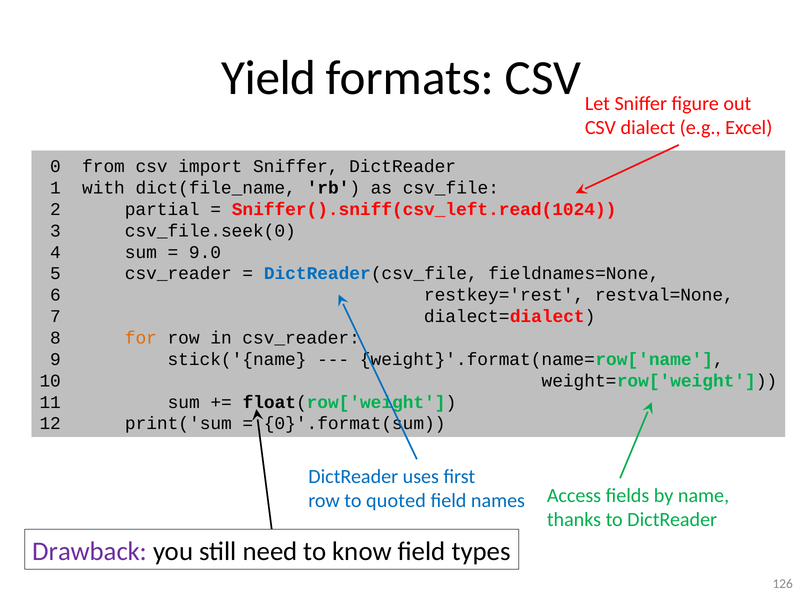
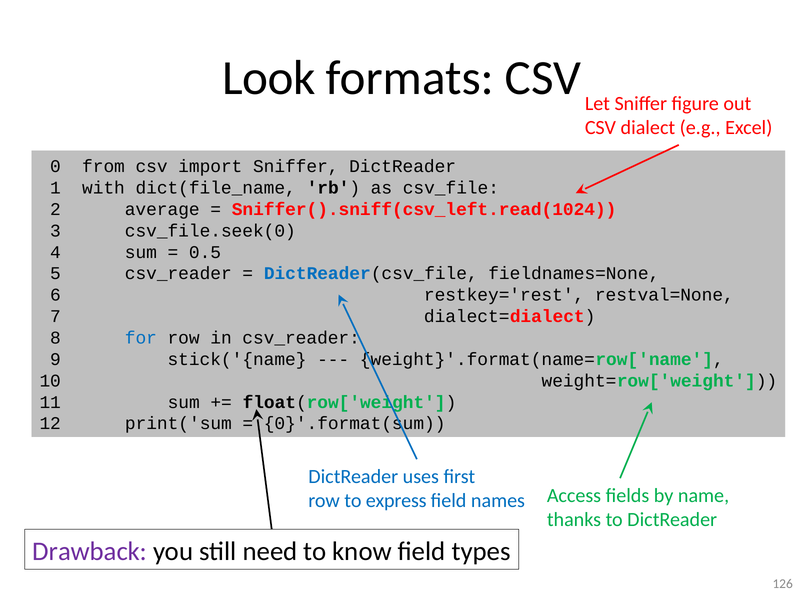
Yield: Yield -> Look
partial: partial -> average
9.0: 9.0 -> 0.5
for colour: orange -> blue
quoted: quoted -> express
